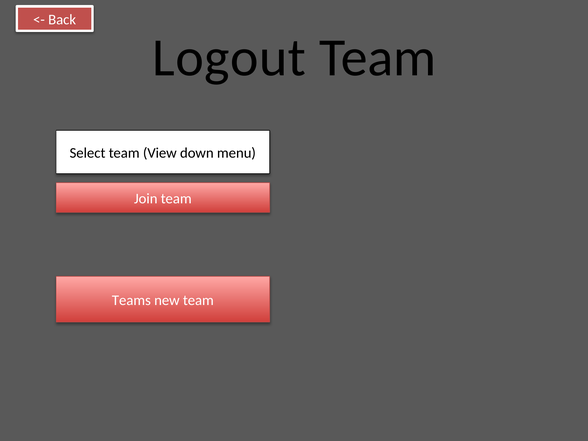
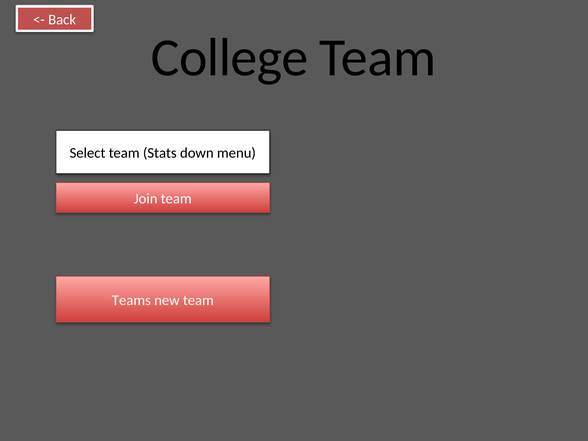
Logout: Logout -> College
View: View -> Stats
